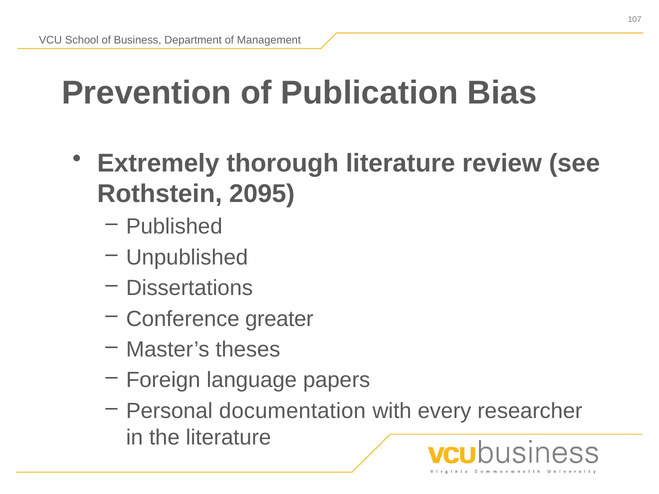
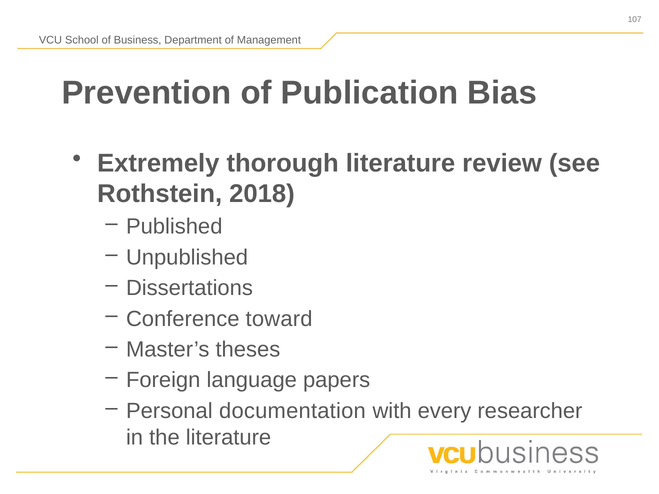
2095: 2095 -> 2018
greater: greater -> toward
